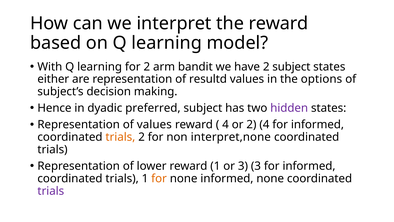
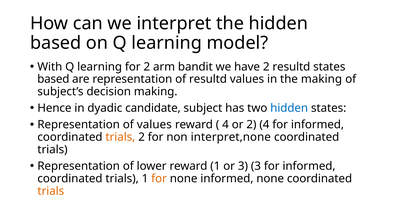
the reward: reward -> hidden
2 subject: subject -> resultd
either at (53, 79): either -> based
the options: options -> making
preferred: preferred -> candidate
hidden at (289, 108) colour: purple -> blue
trials at (51, 191) colour: purple -> orange
